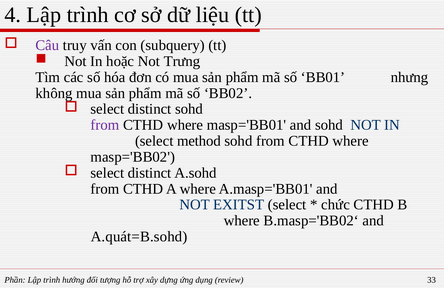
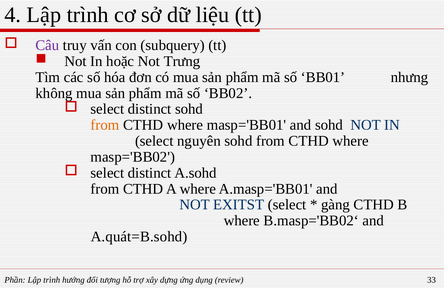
from at (105, 125) colour: purple -> orange
method: method -> nguyên
chức: chức -> gàng
